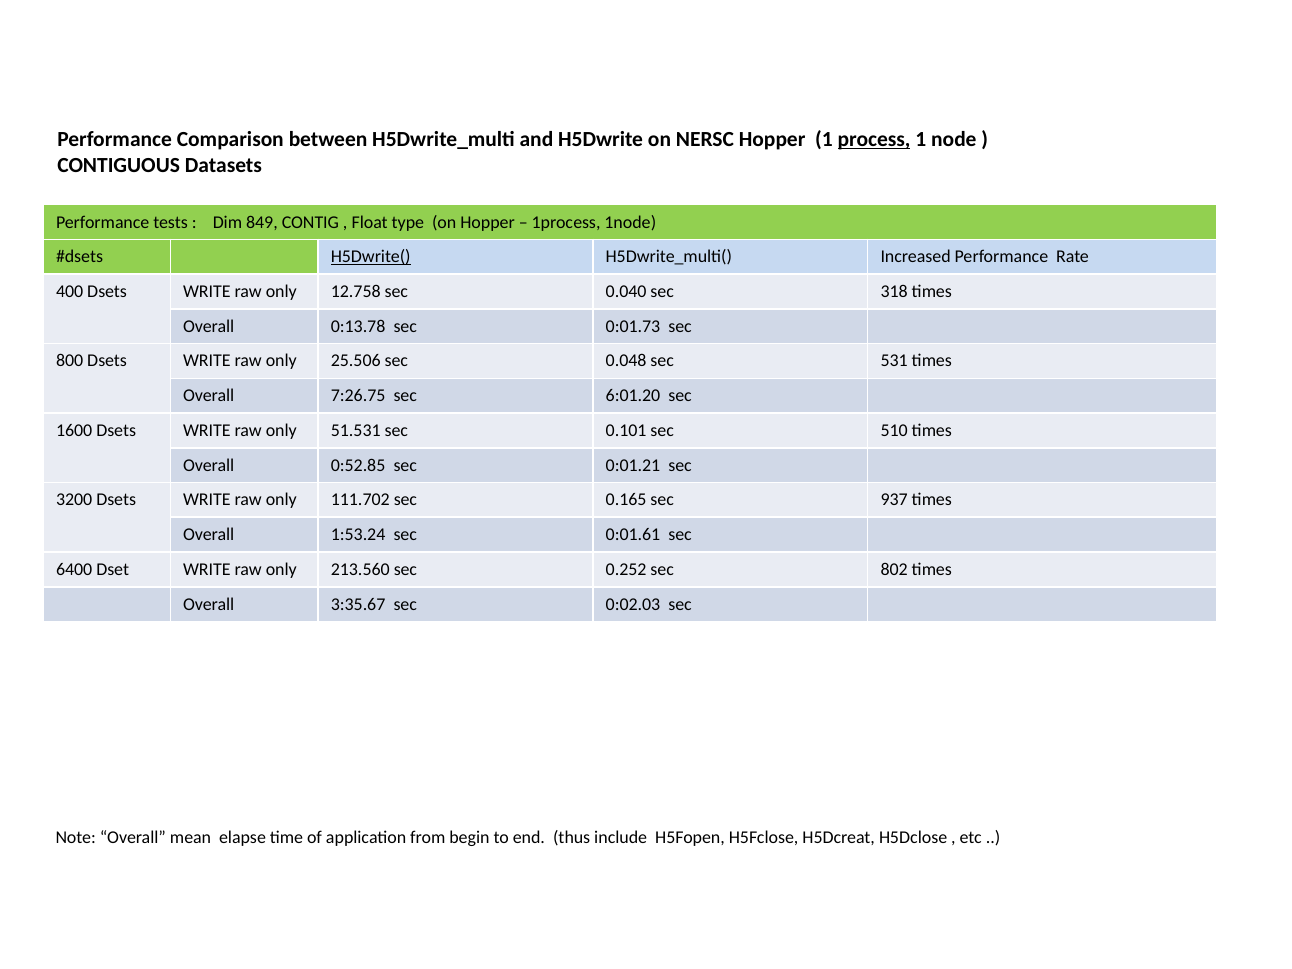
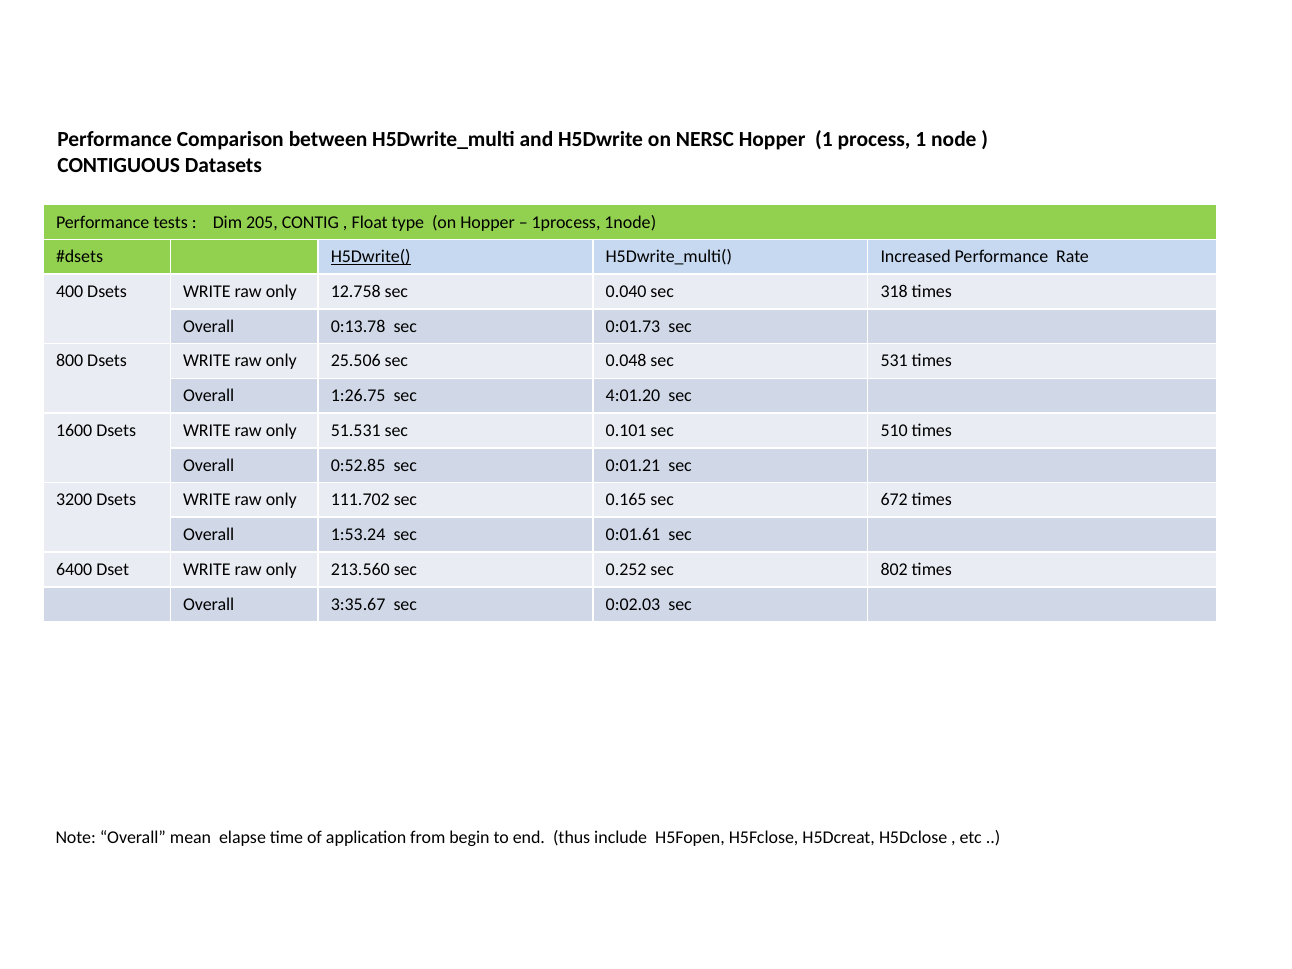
process underline: present -> none
849: 849 -> 205
7:26.75: 7:26.75 -> 1:26.75
6:01.20: 6:01.20 -> 4:01.20
937: 937 -> 672
